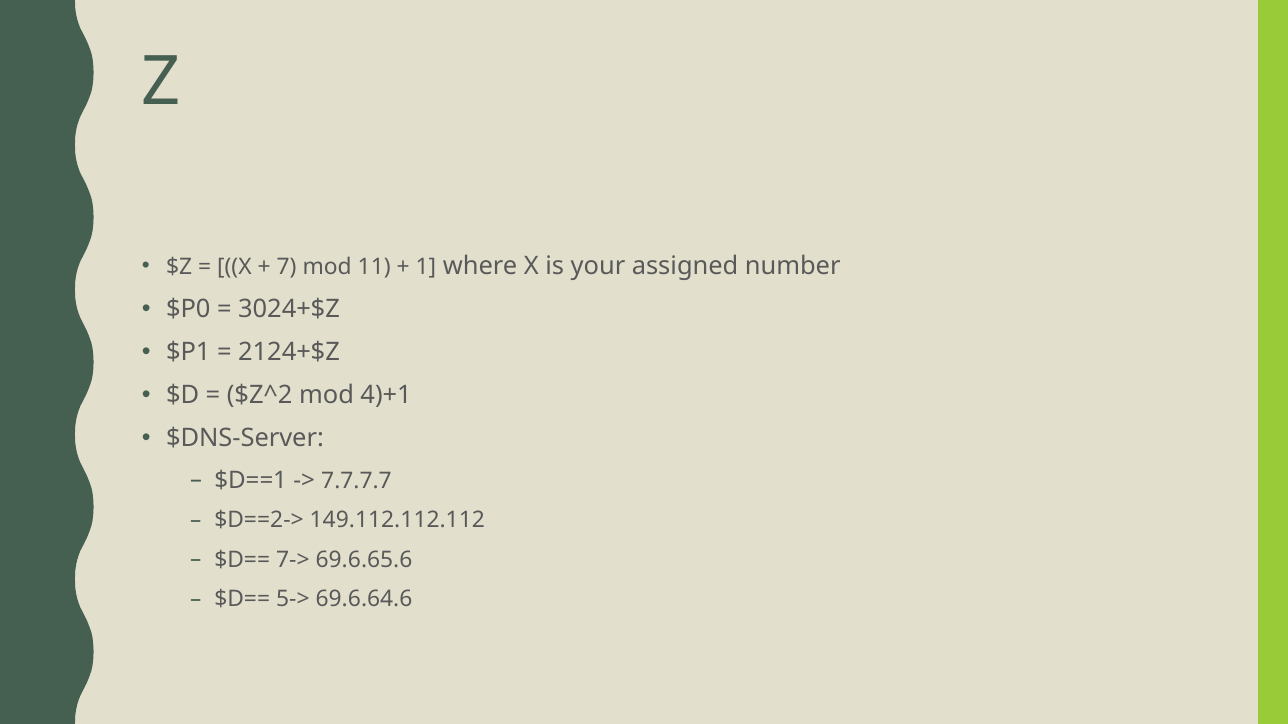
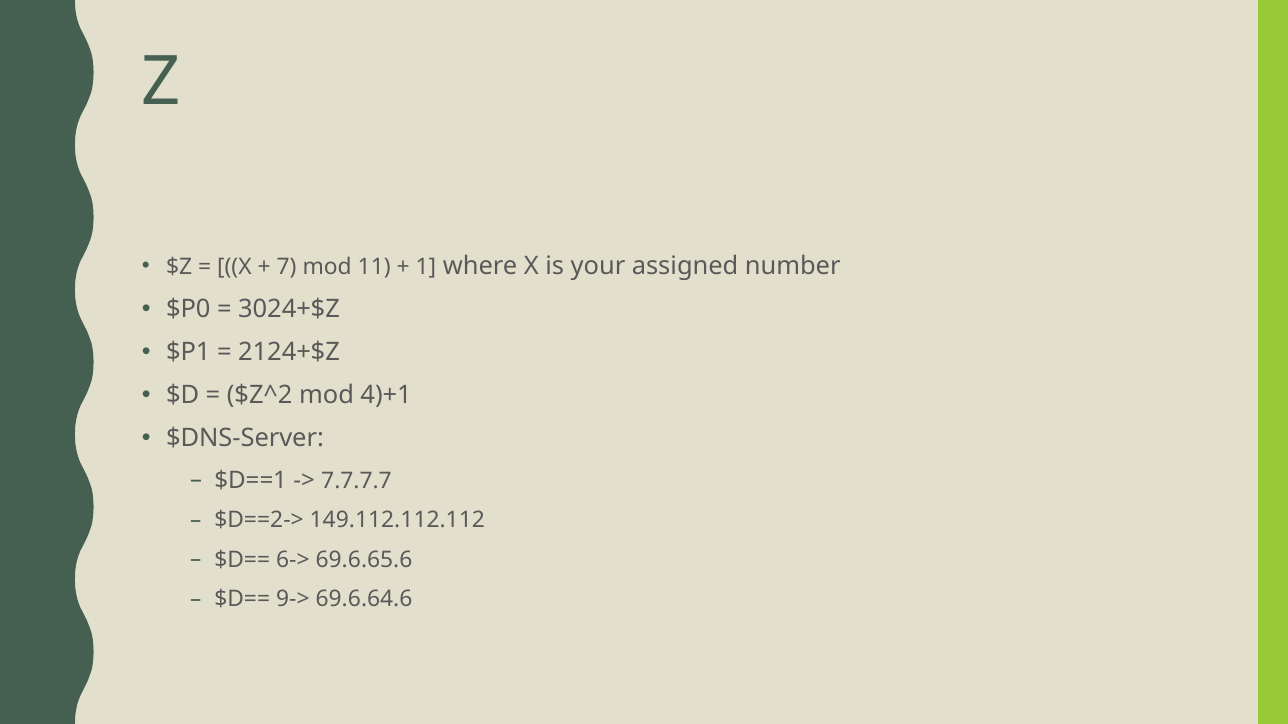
7->: 7-> -> 6->
5->: 5-> -> 9->
